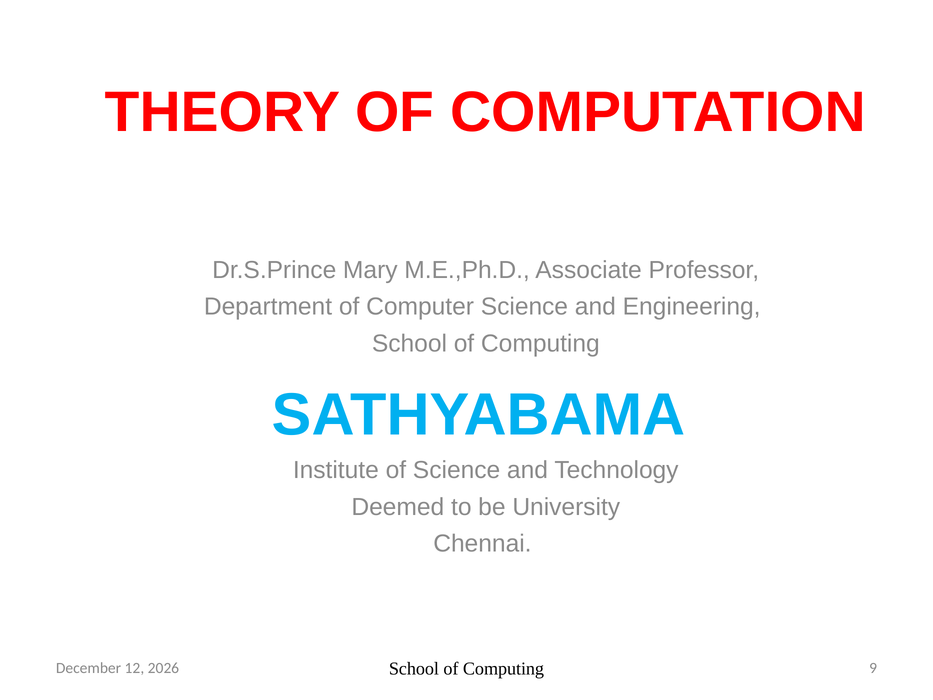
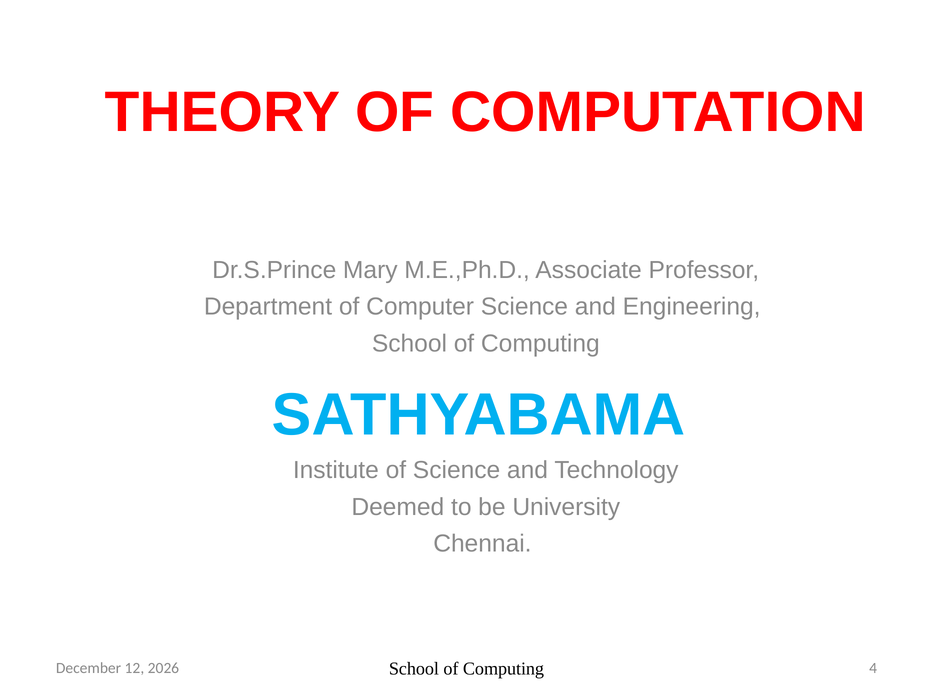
9: 9 -> 4
